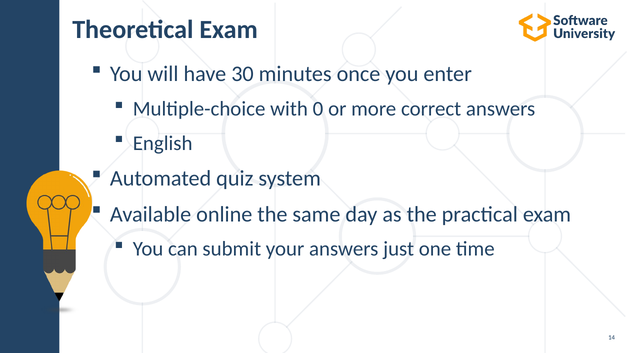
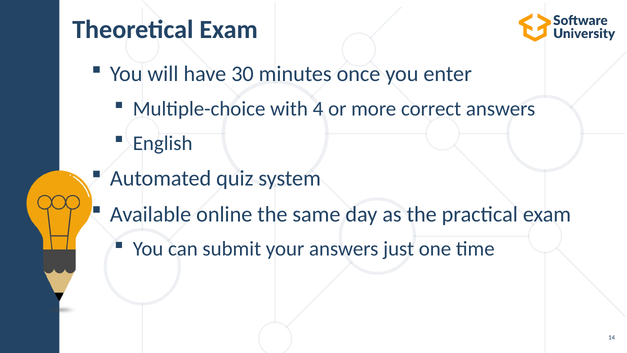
0: 0 -> 4
